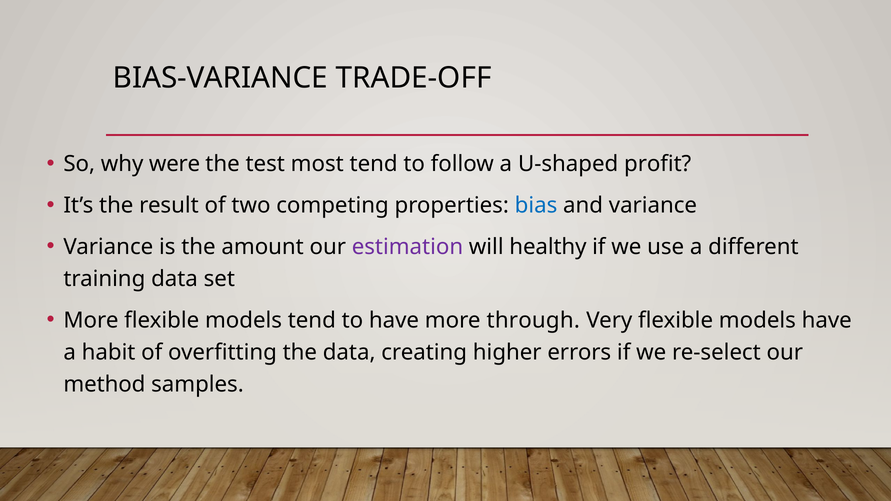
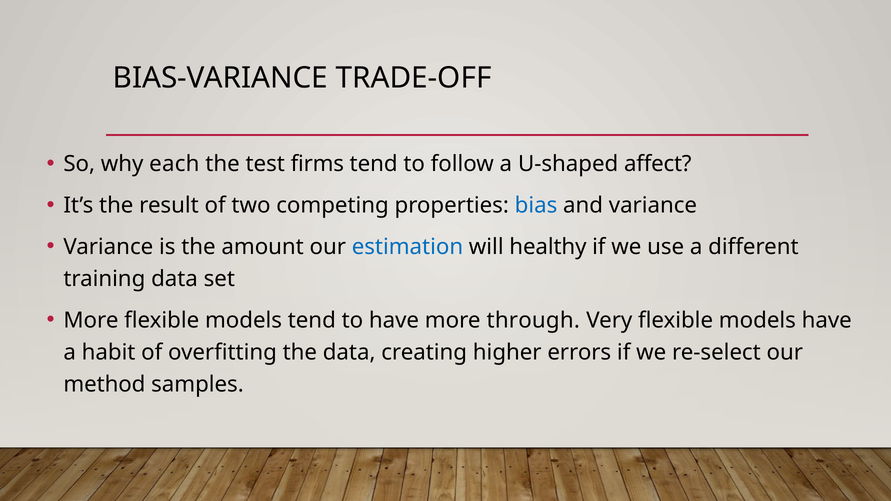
were: were -> each
most: most -> firms
profit: profit -> affect
estimation colour: purple -> blue
